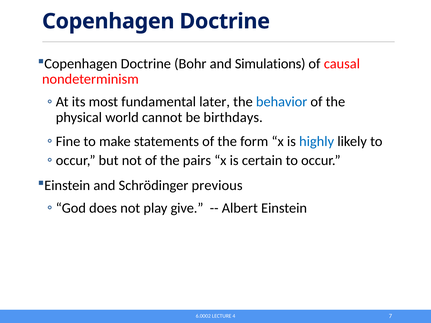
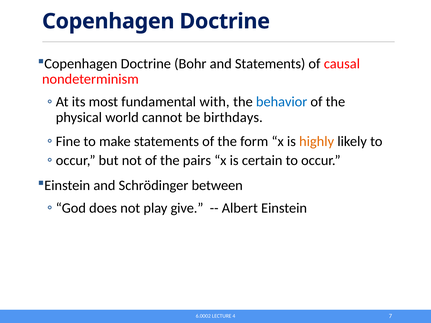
and Simulations: Simulations -> Statements
later: later -> with
highly colour: blue -> orange
previous: previous -> between
